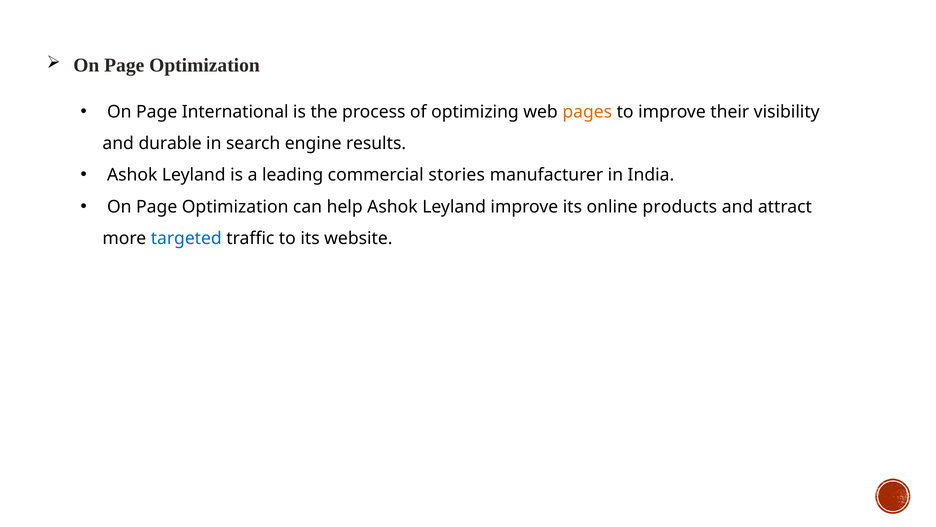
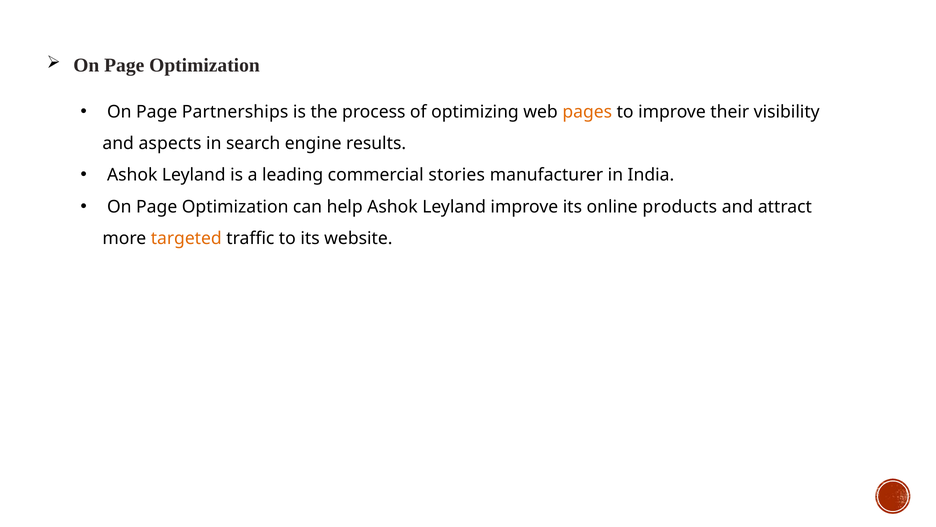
International: International -> Partnerships
durable: durable -> aspects
targeted colour: blue -> orange
